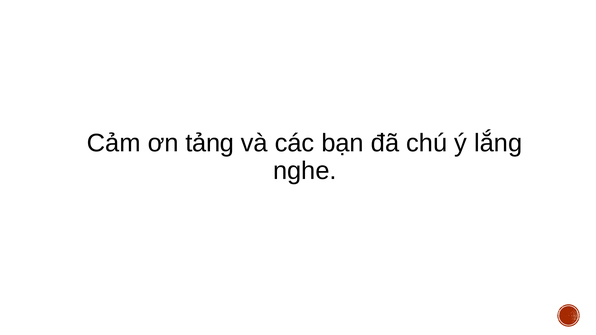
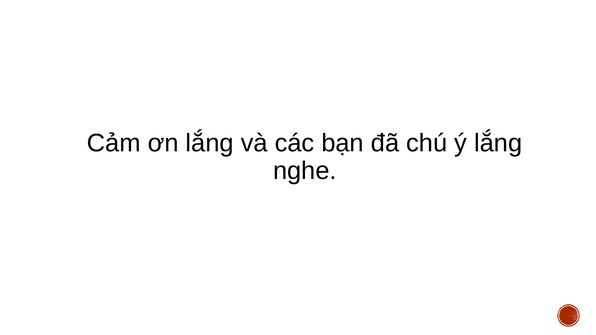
ơn tảng: tảng -> lắng
